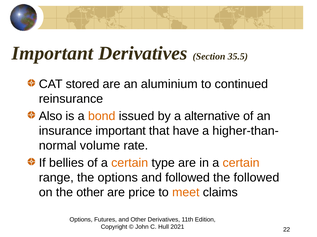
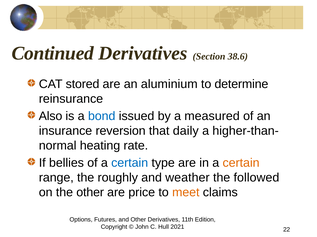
Important at (53, 53): Important -> Continued
35.5: 35.5 -> 38.6
continued: continued -> determine
bond colour: orange -> blue
alternative: alternative -> measured
insurance important: important -> reversion
have: have -> daily
volume: volume -> heating
certain at (130, 163) colour: orange -> blue
the options: options -> roughly
and followed: followed -> weather
